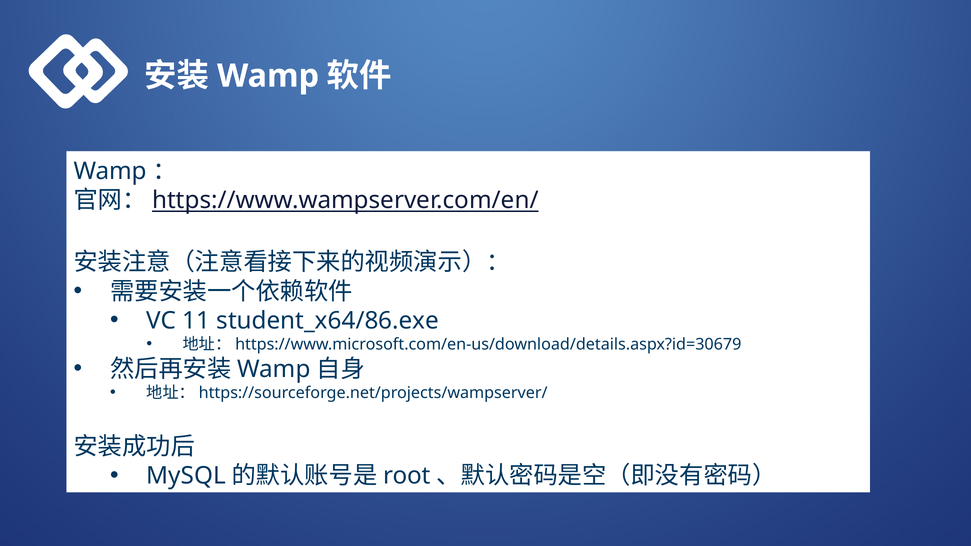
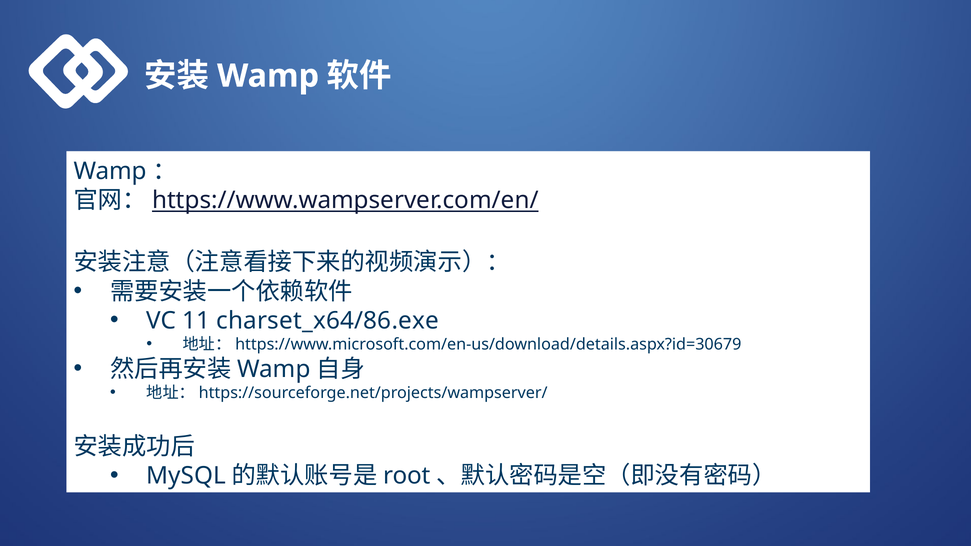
student_x64/86.exe: student_x64/86.exe -> charset_x64/86.exe
